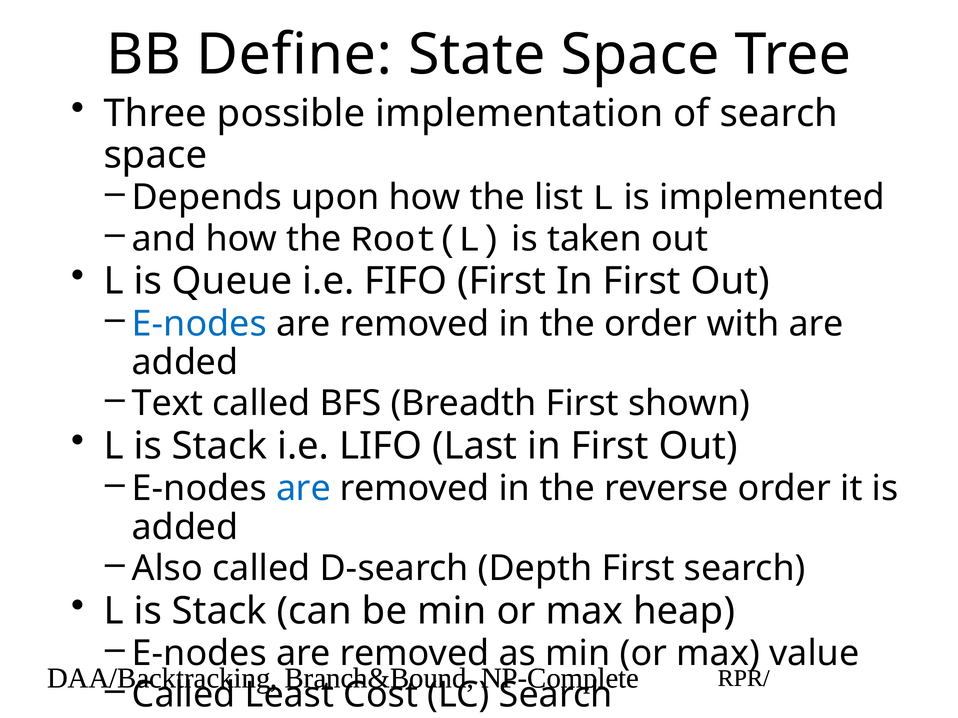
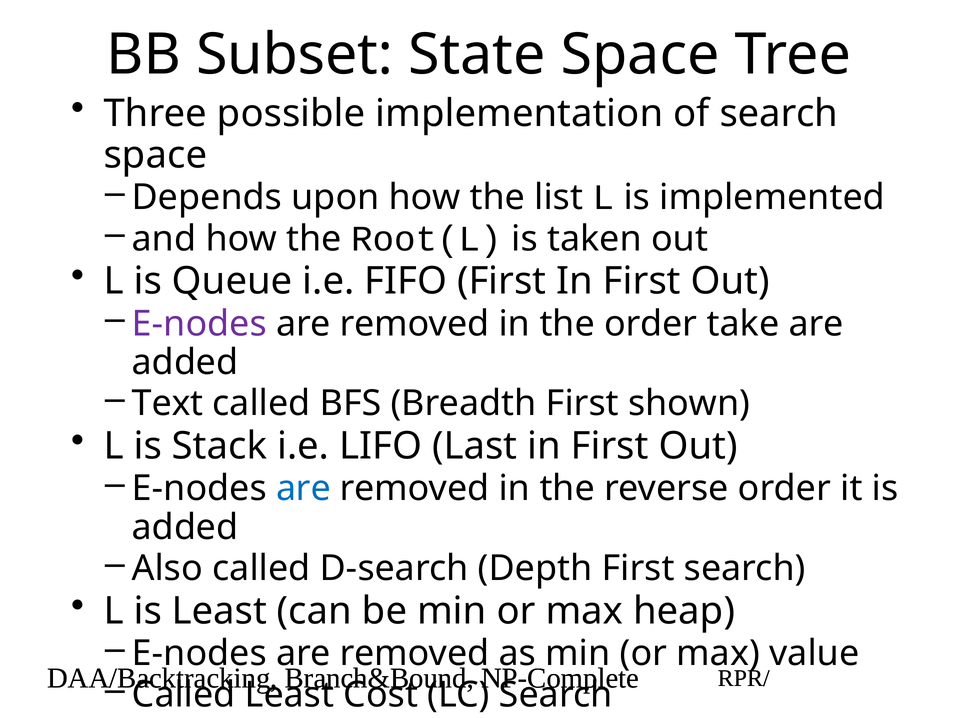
Define: Define -> Subset
E-nodes at (199, 324) colour: blue -> purple
with: with -> take
Stack at (219, 611): Stack -> Least
